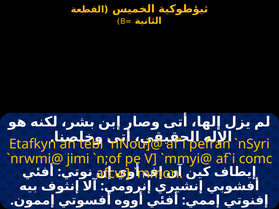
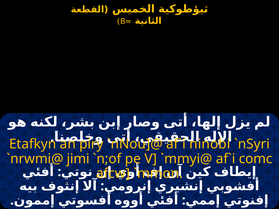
tebi: tebi -> piry
pefran: pefran -> ninobi
